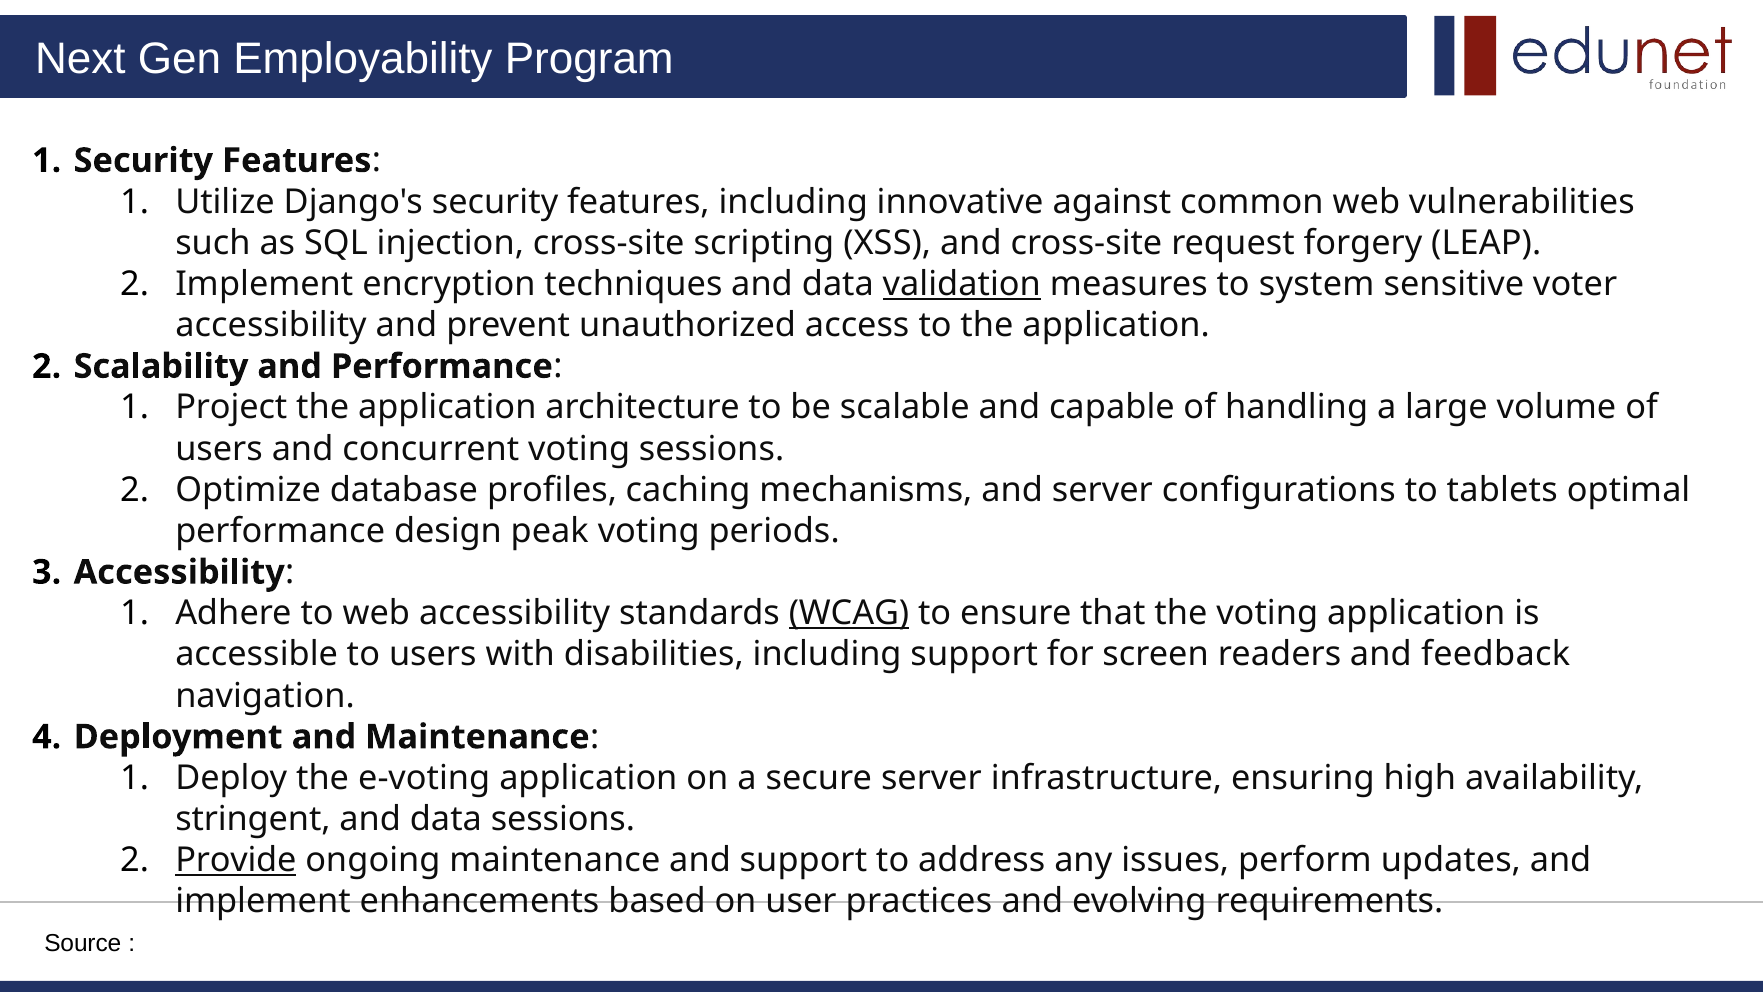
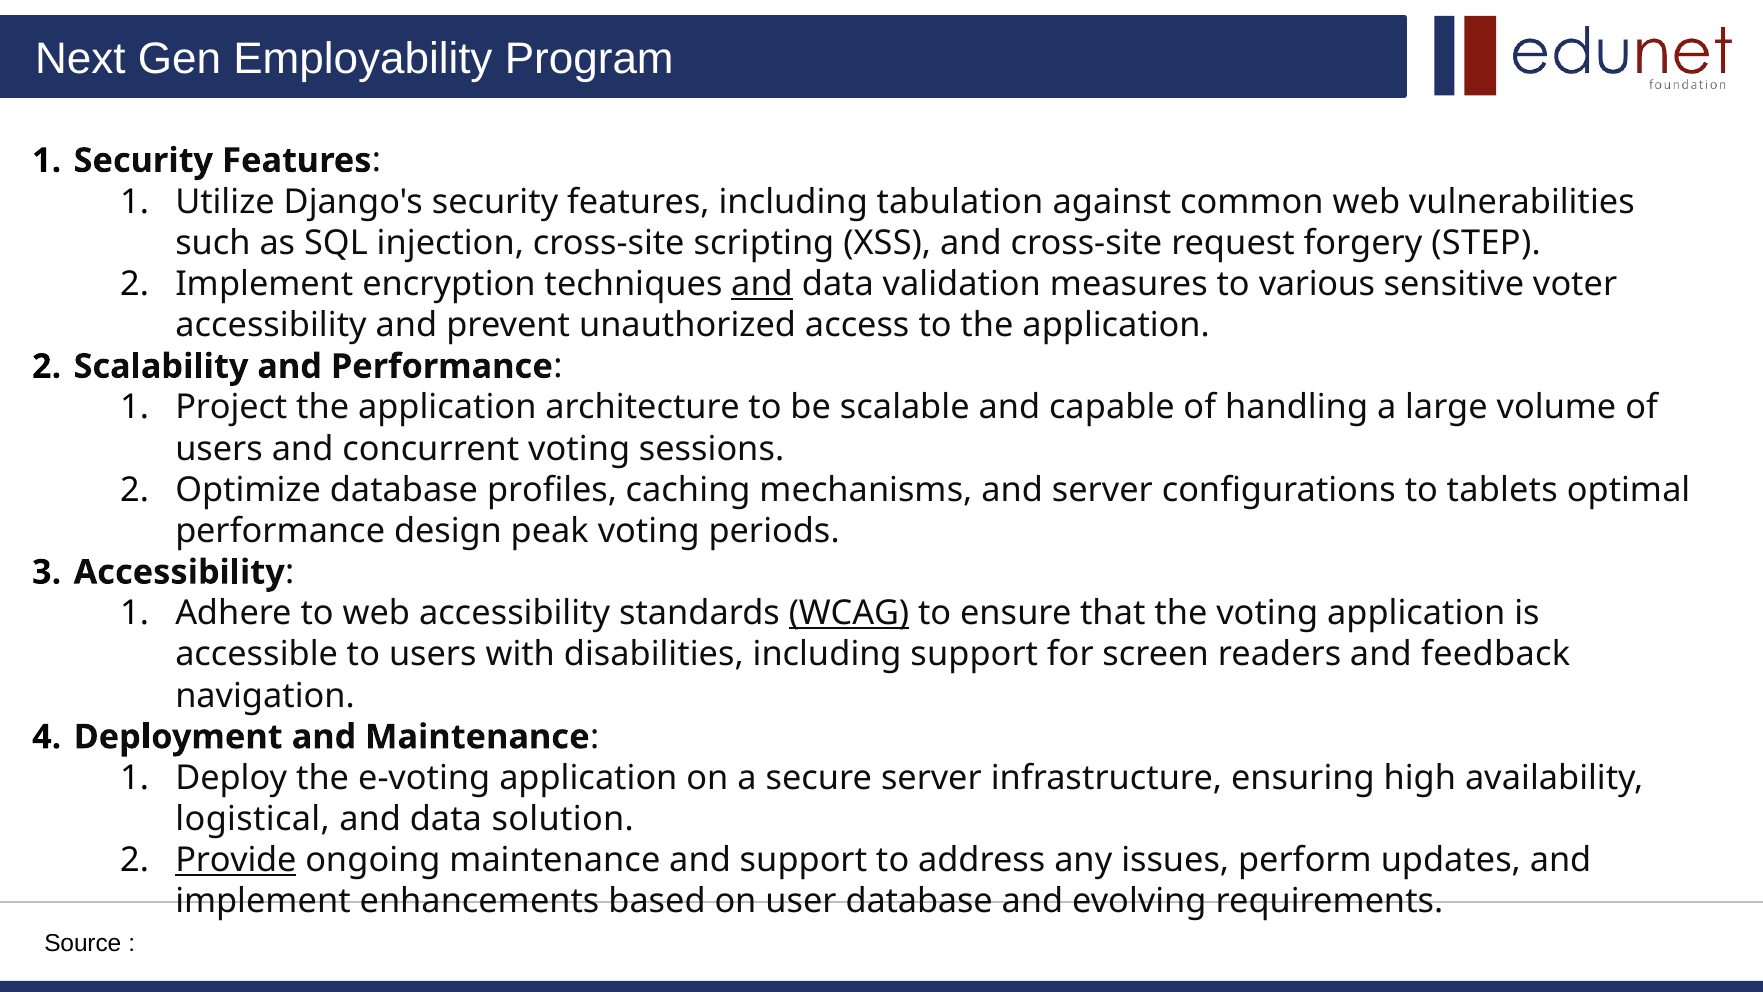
innovative: innovative -> tabulation
LEAP: LEAP -> STEP
and at (762, 284) underline: none -> present
validation underline: present -> none
system: system -> various
stringent: stringent -> logistical
data sessions: sessions -> solution
user practices: practices -> database
